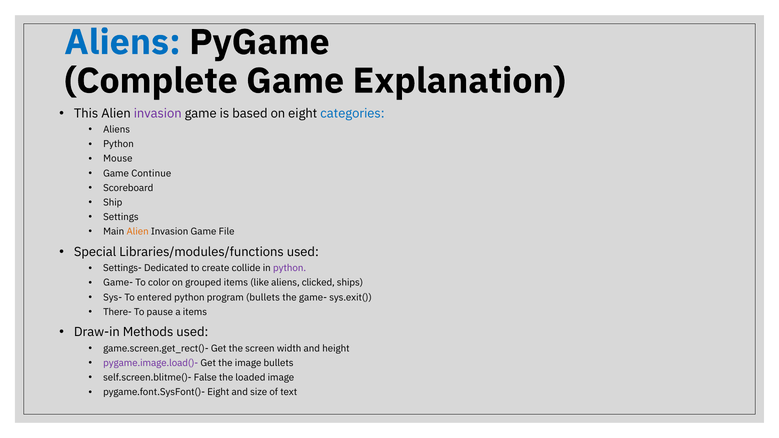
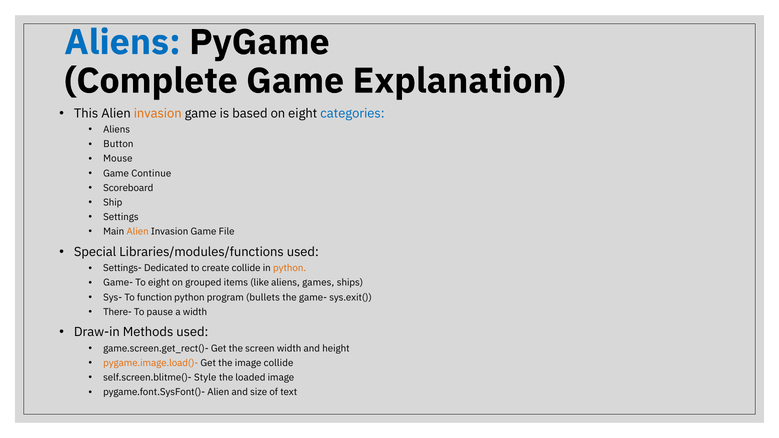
invasion at (158, 113) colour: purple -> orange
Python at (118, 144): Python -> Button
python at (290, 268) colour: purple -> orange
To color: color -> eight
clicked: clicked -> games
entered: entered -> function
a items: items -> width
pygame.image.load()- colour: purple -> orange
image bullets: bullets -> collide
False: False -> Style
pygame.font.SysFont()- Eight: Eight -> Alien
